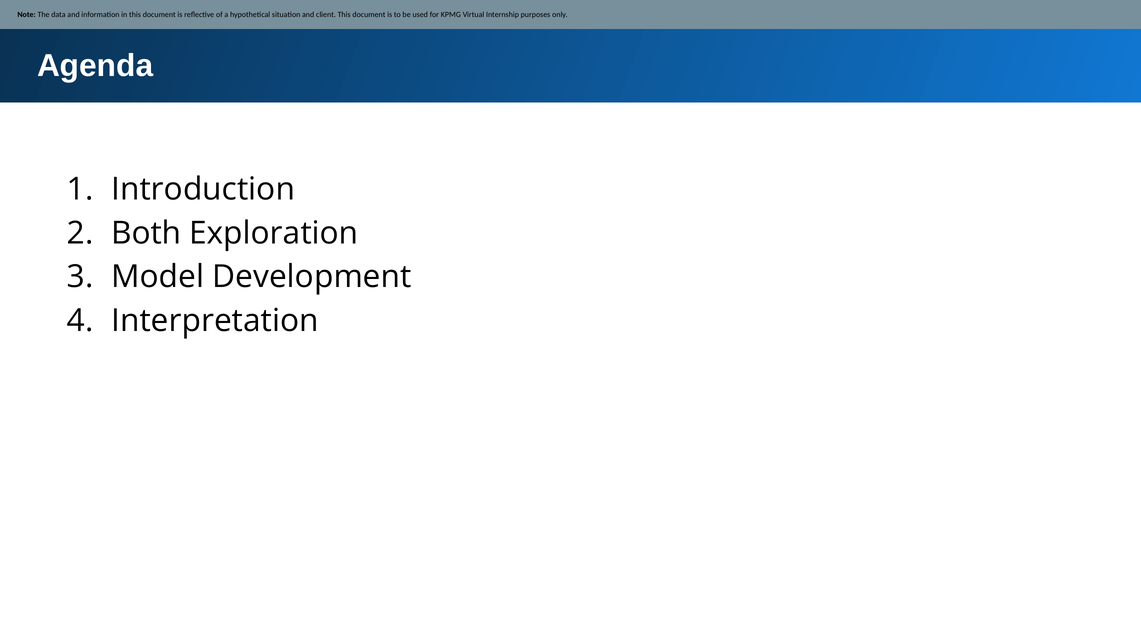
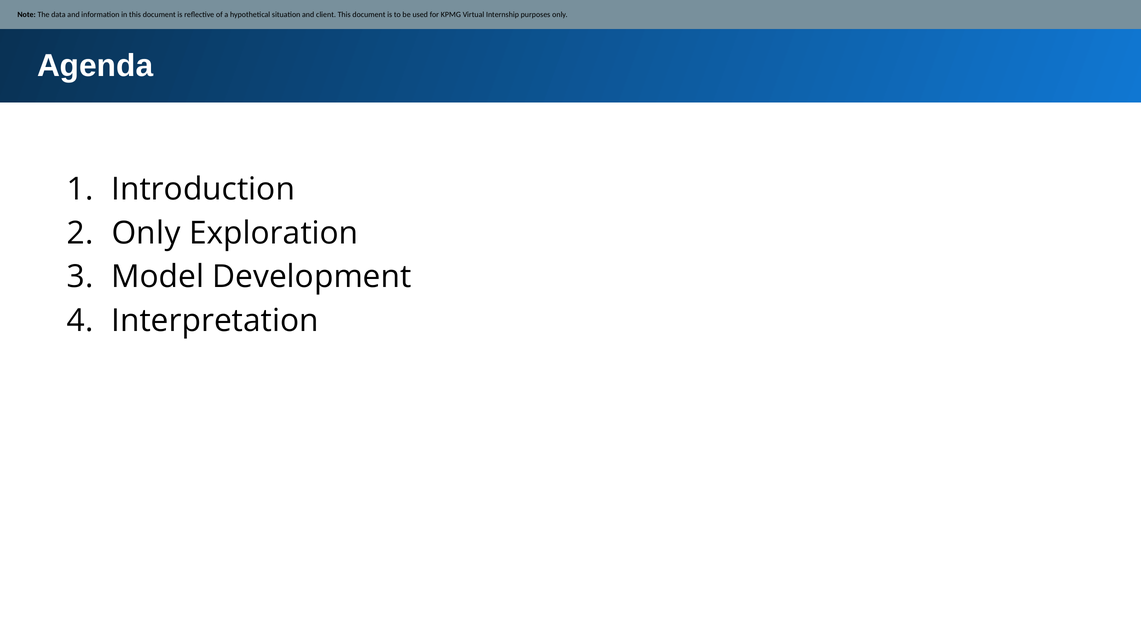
Both at (146, 233): Both -> Only
